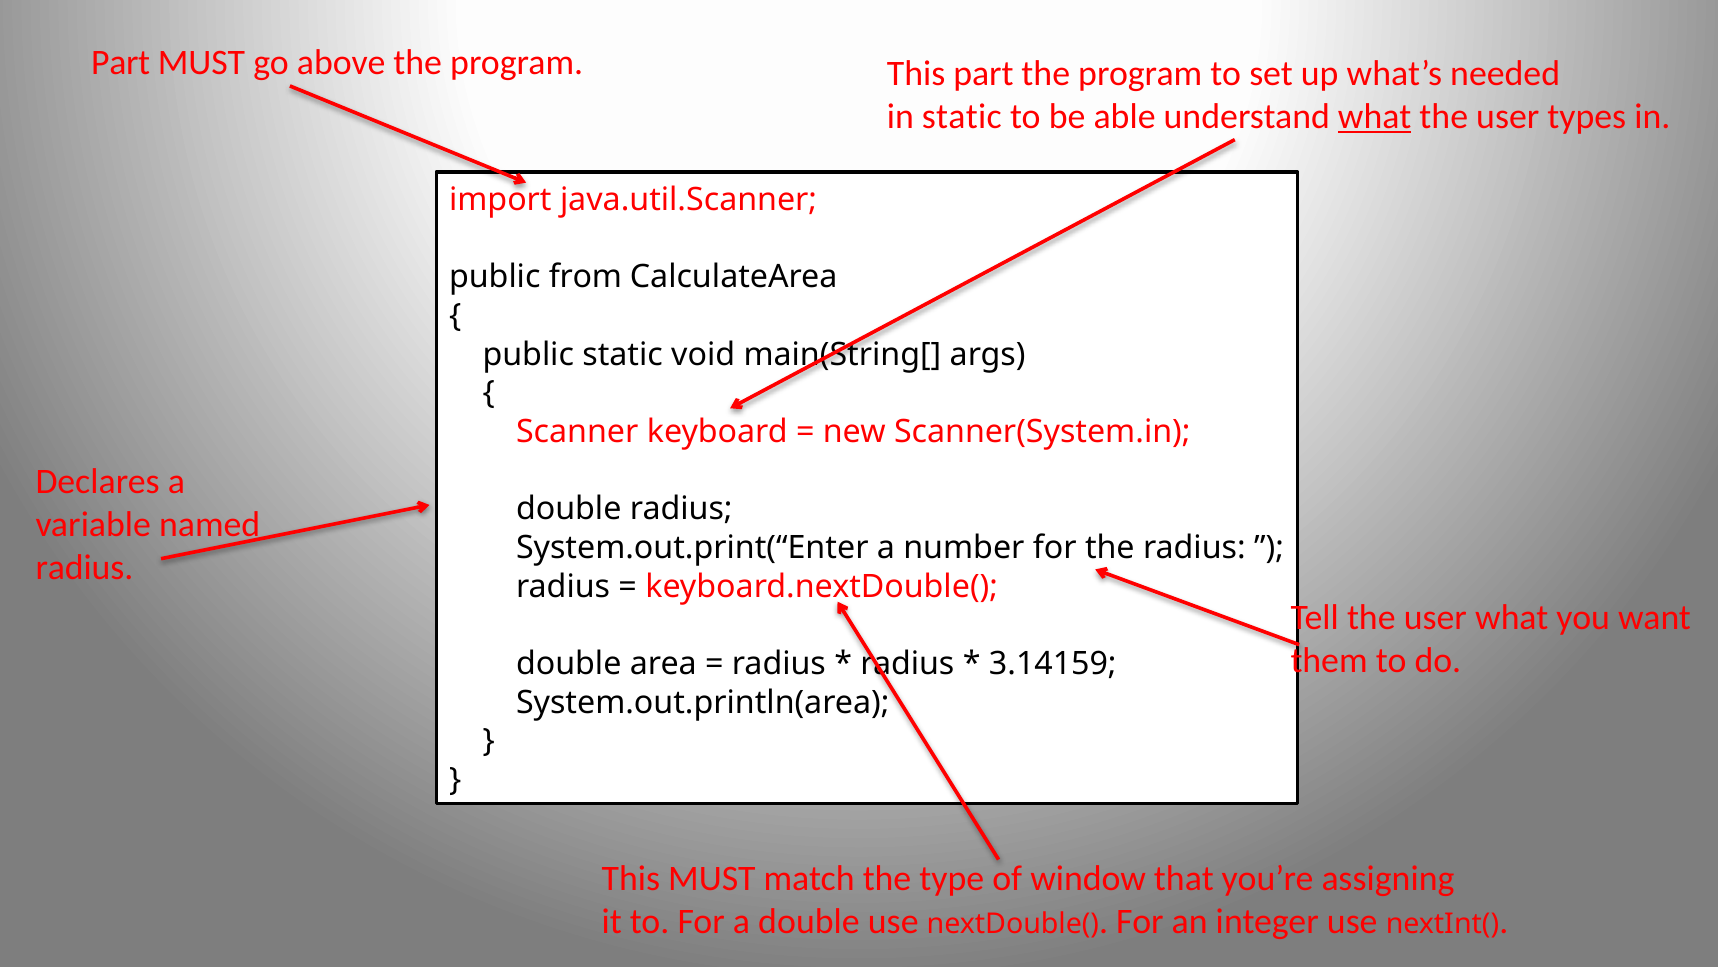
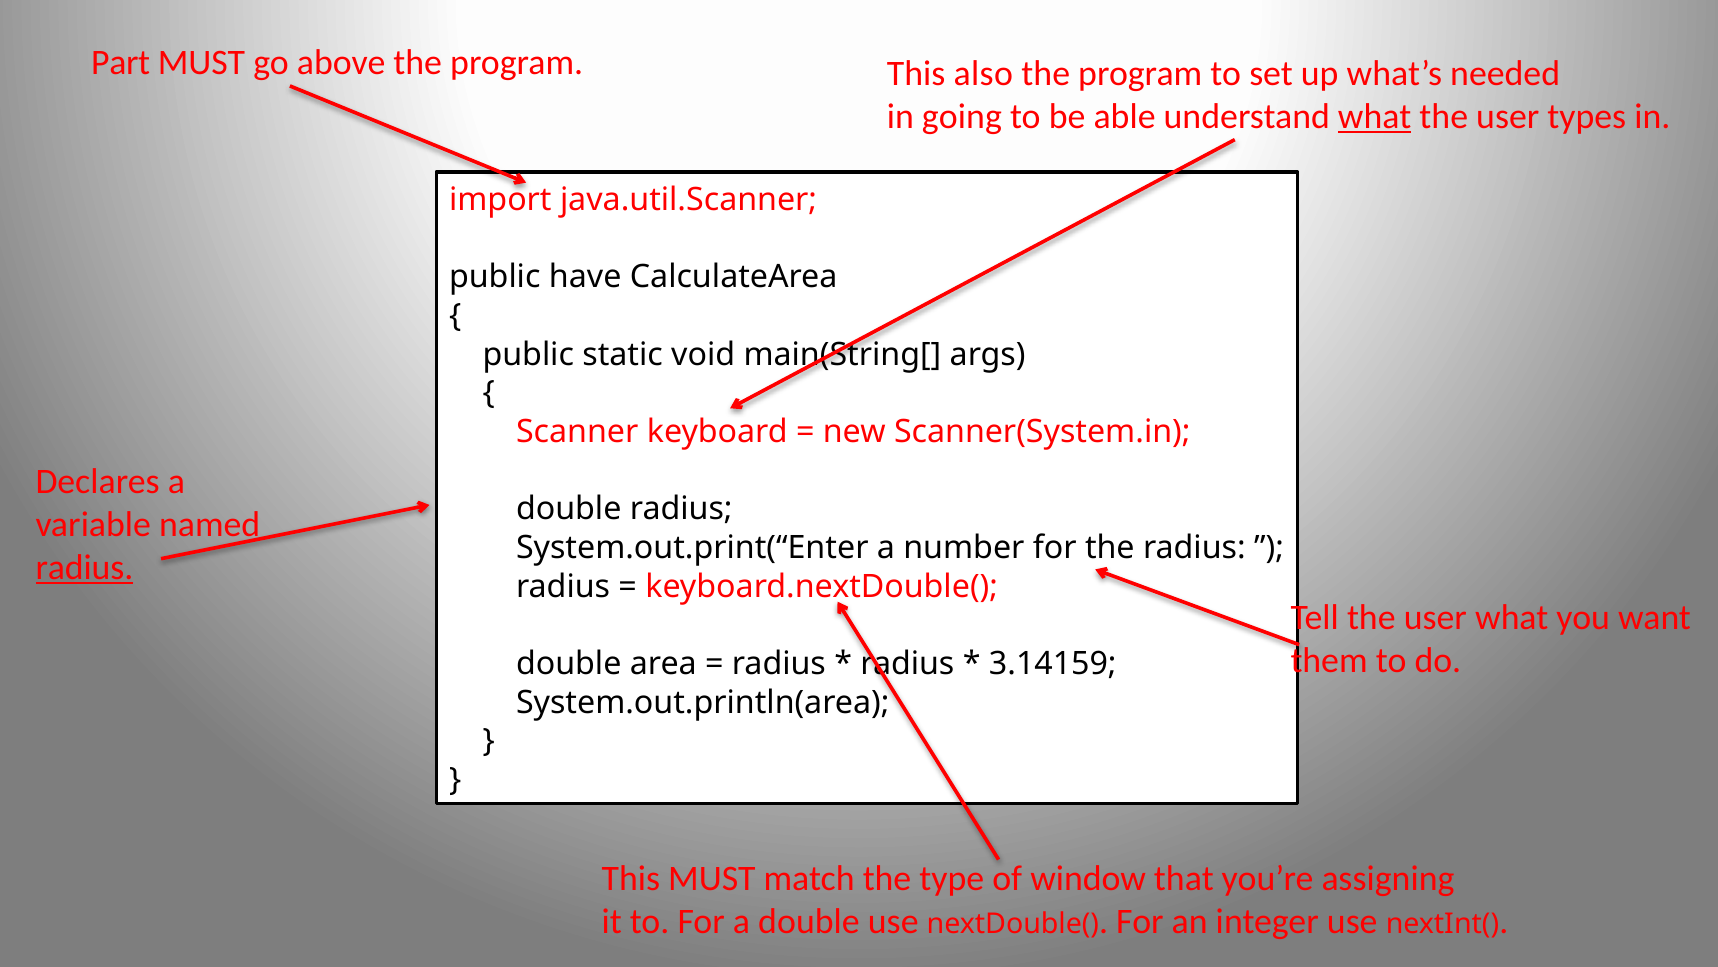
This part: part -> also
in static: static -> going
from: from -> have
radius at (84, 567) underline: none -> present
